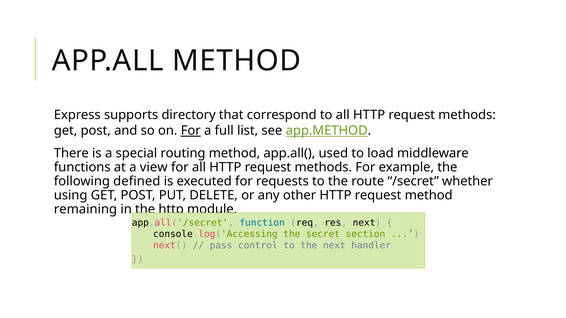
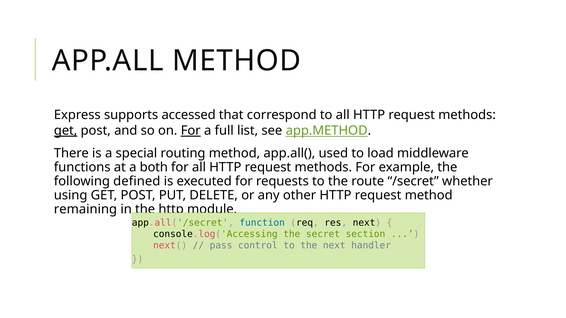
directory: directory -> accessed
get at (66, 131) underline: none -> present
view: view -> both
